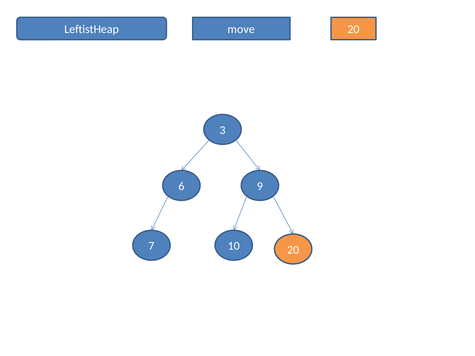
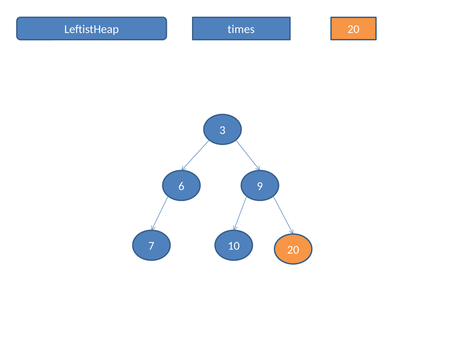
move: move -> times
